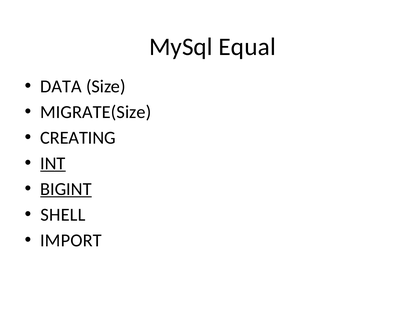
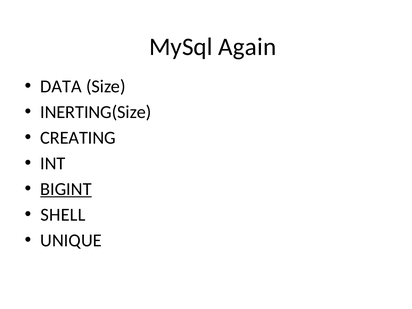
Equal: Equal -> Again
MIGRATE(Size: MIGRATE(Size -> INERTING(Size
INT underline: present -> none
IMPORT: IMPORT -> UNIQUE
